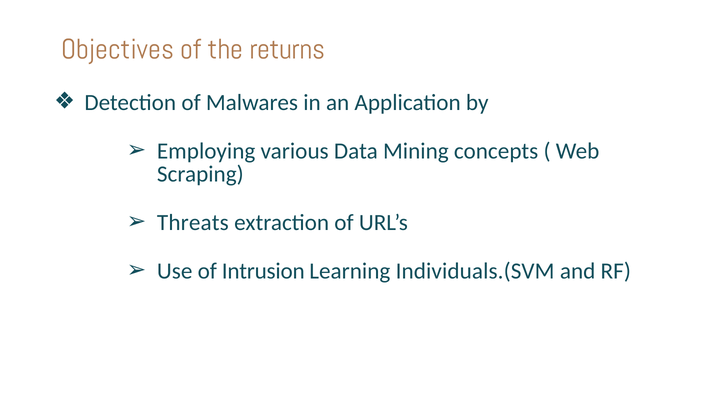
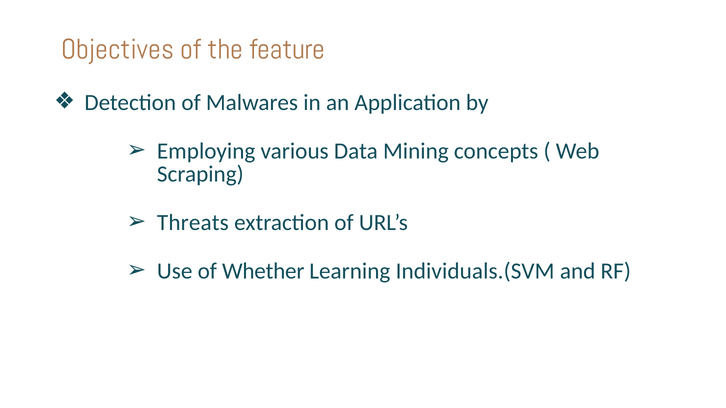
returns: returns -> feature
Intrusion: Intrusion -> Whether
